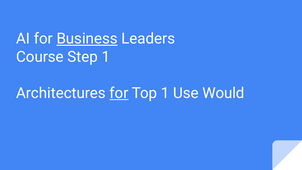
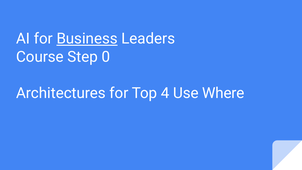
Step 1: 1 -> 0
for at (119, 93) underline: present -> none
Top 1: 1 -> 4
Would: Would -> Where
